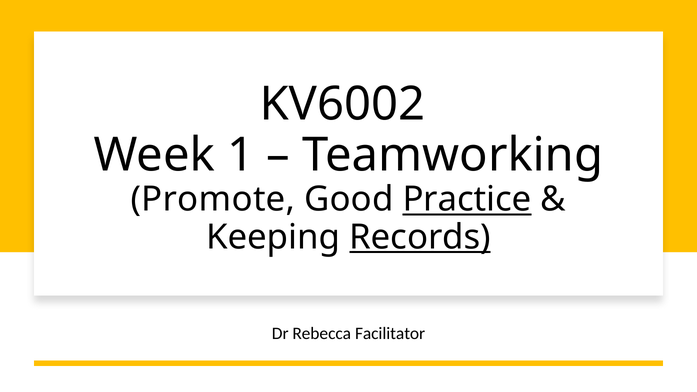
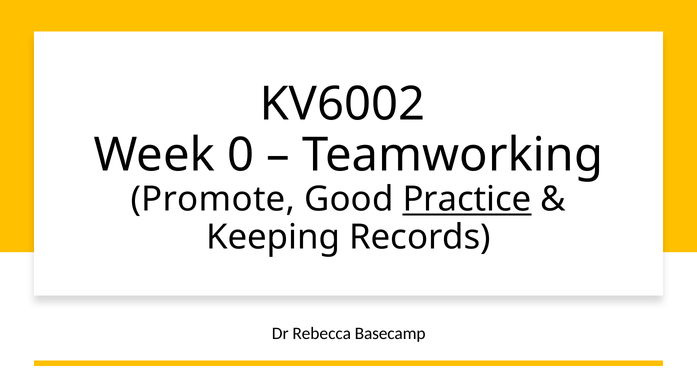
1: 1 -> 0
Records underline: present -> none
Facilitator: Facilitator -> Basecamp
